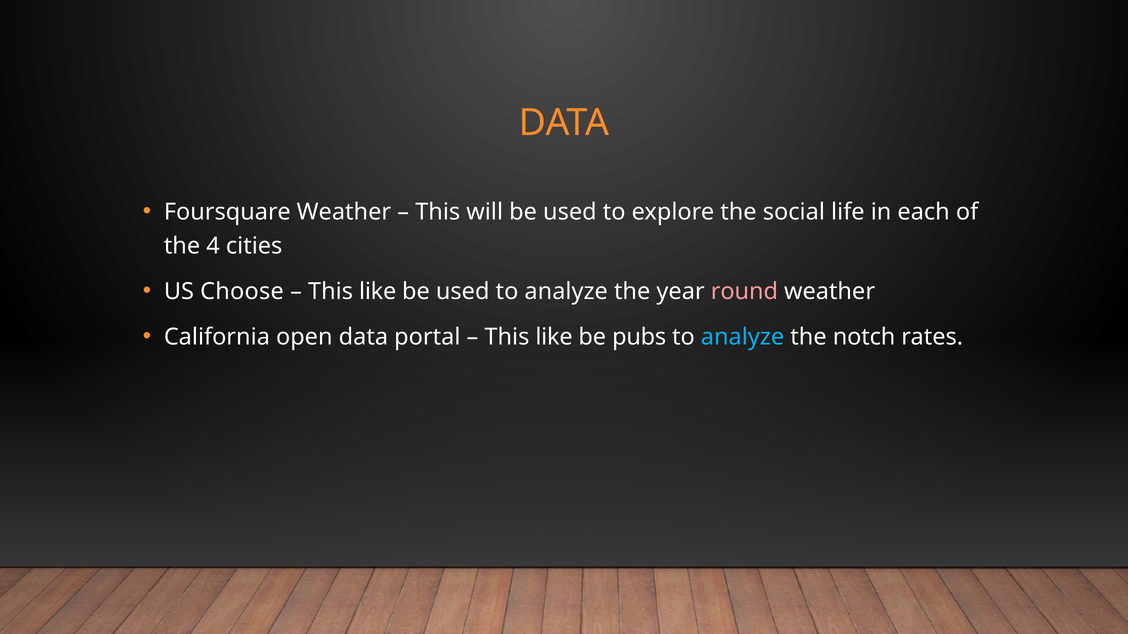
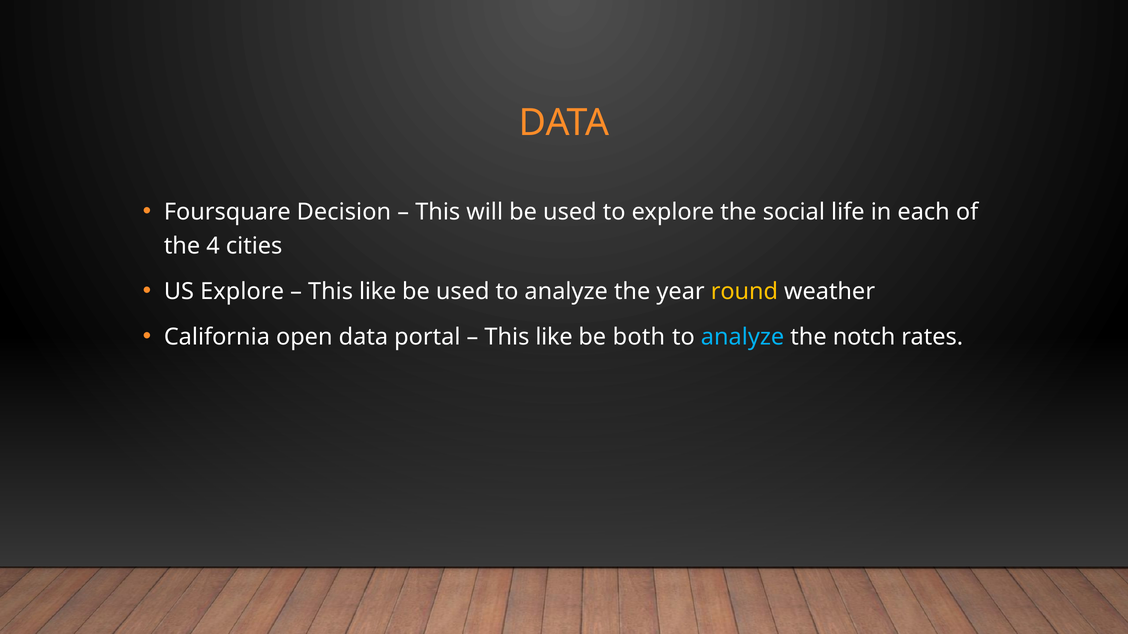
Foursquare Weather: Weather -> Decision
US Choose: Choose -> Explore
round colour: pink -> yellow
pubs: pubs -> both
